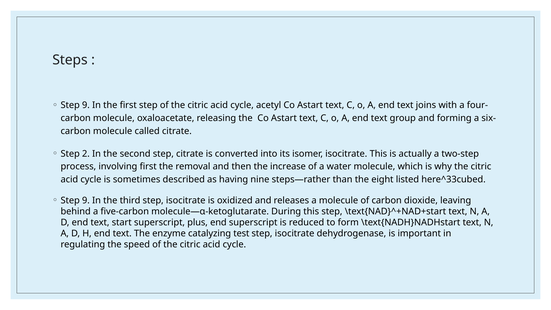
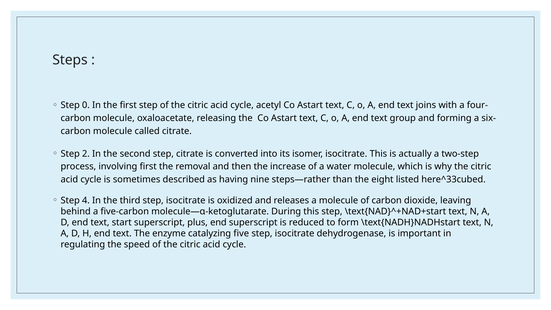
9 at (86, 105): 9 -> 0
9 at (86, 200): 9 -> 4
test: test -> five
